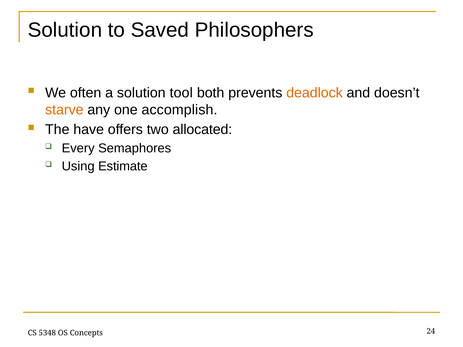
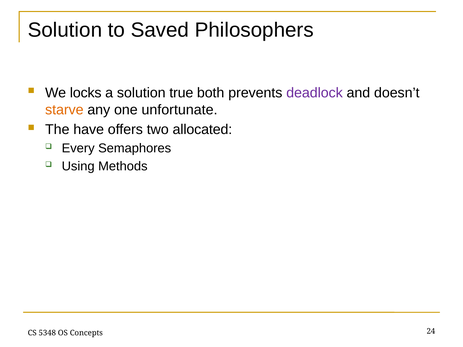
often: often -> locks
tool: tool -> true
deadlock colour: orange -> purple
accomplish: accomplish -> unfortunate
Estimate: Estimate -> Methods
